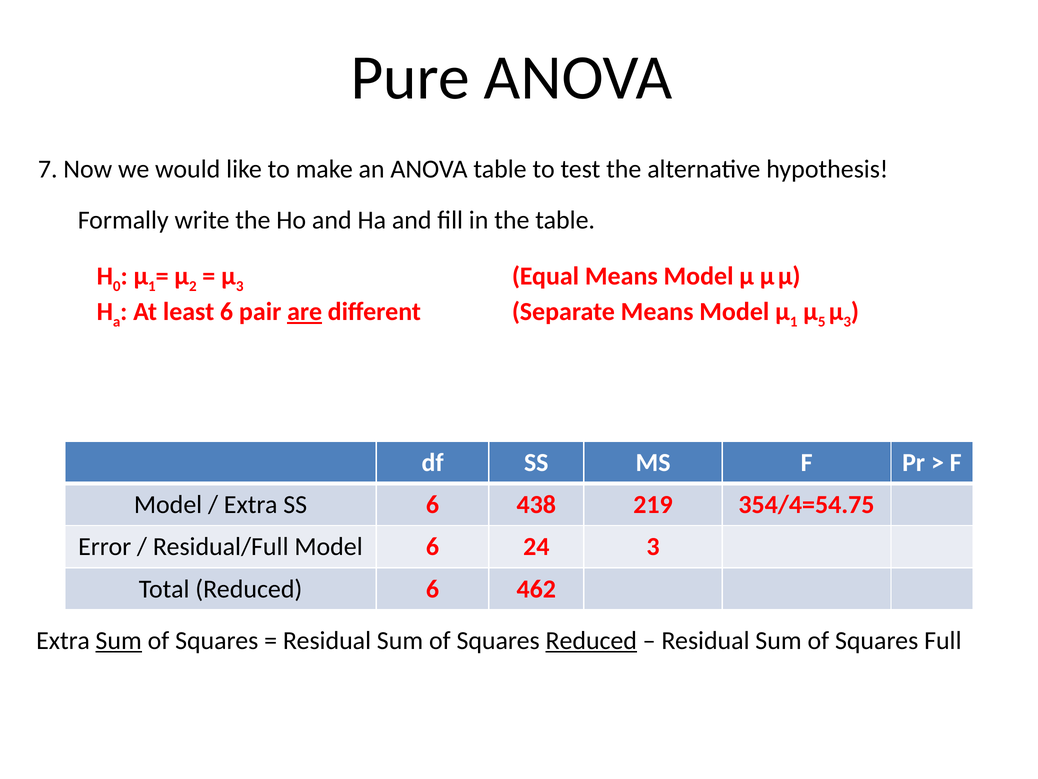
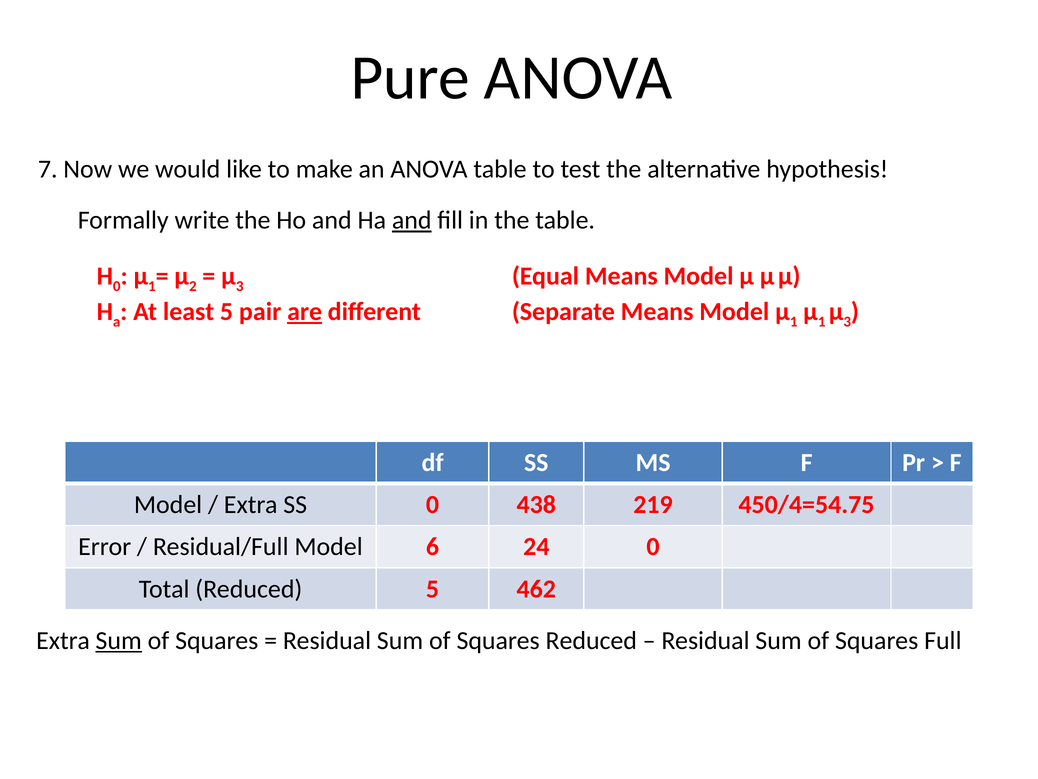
and at (412, 220) underline: none -> present
least 6: 6 -> 5
1 µ 5: 5 -> 1
SS 6: 6 -> 0
354/4=54.75: 354/4=54.75 -> 450/4=54.75
24 3: 3 -> 0
Reduced 6: 6 -> 5
Reduced at (591, 640) underline: present -> none
